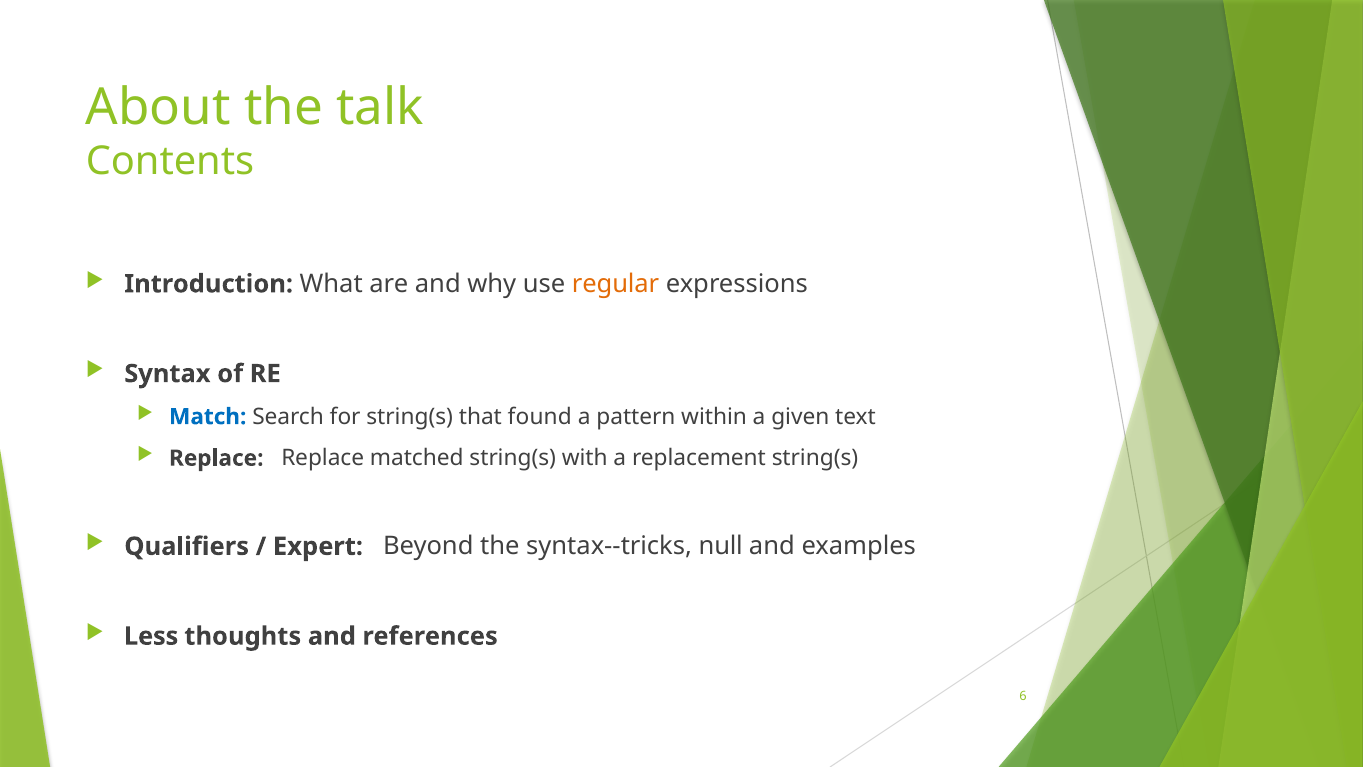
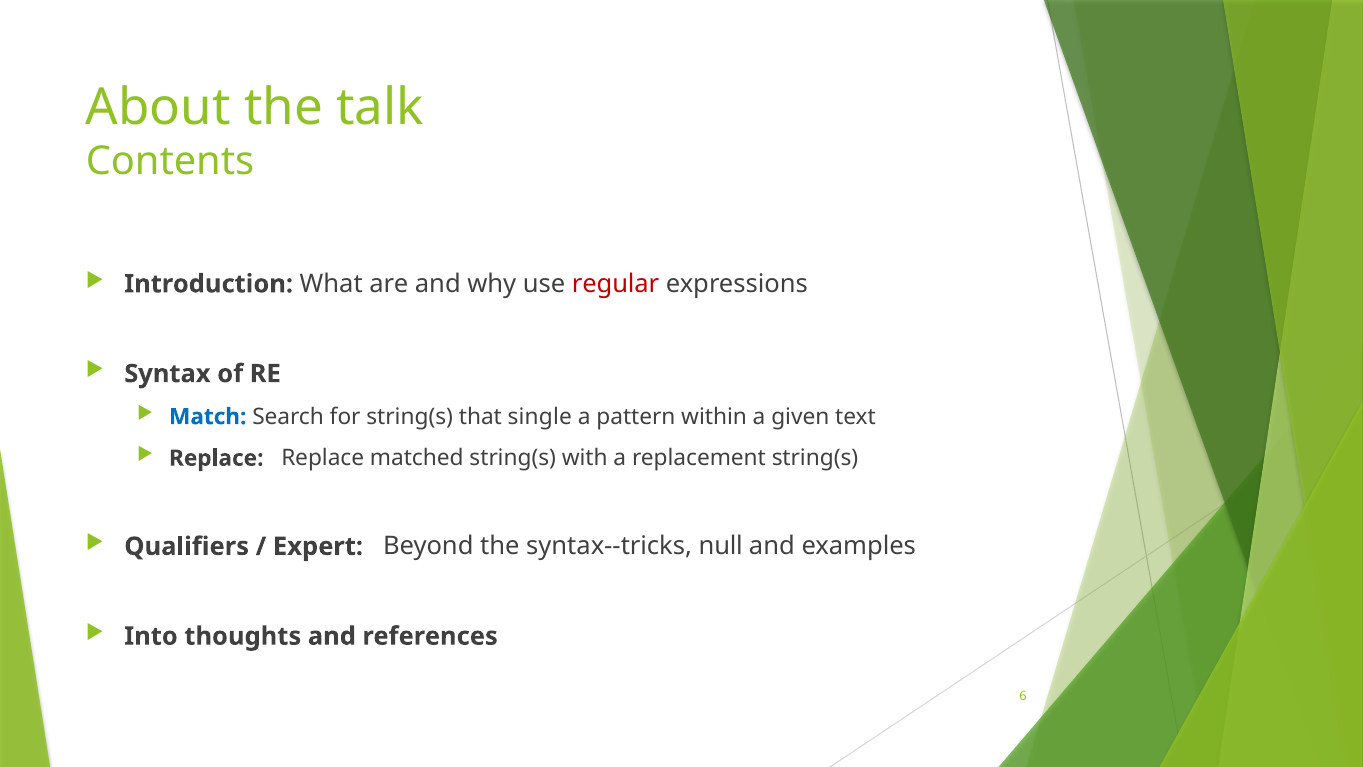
regular colour: orange -> red
found: found -> single
Less: Less -> Into
